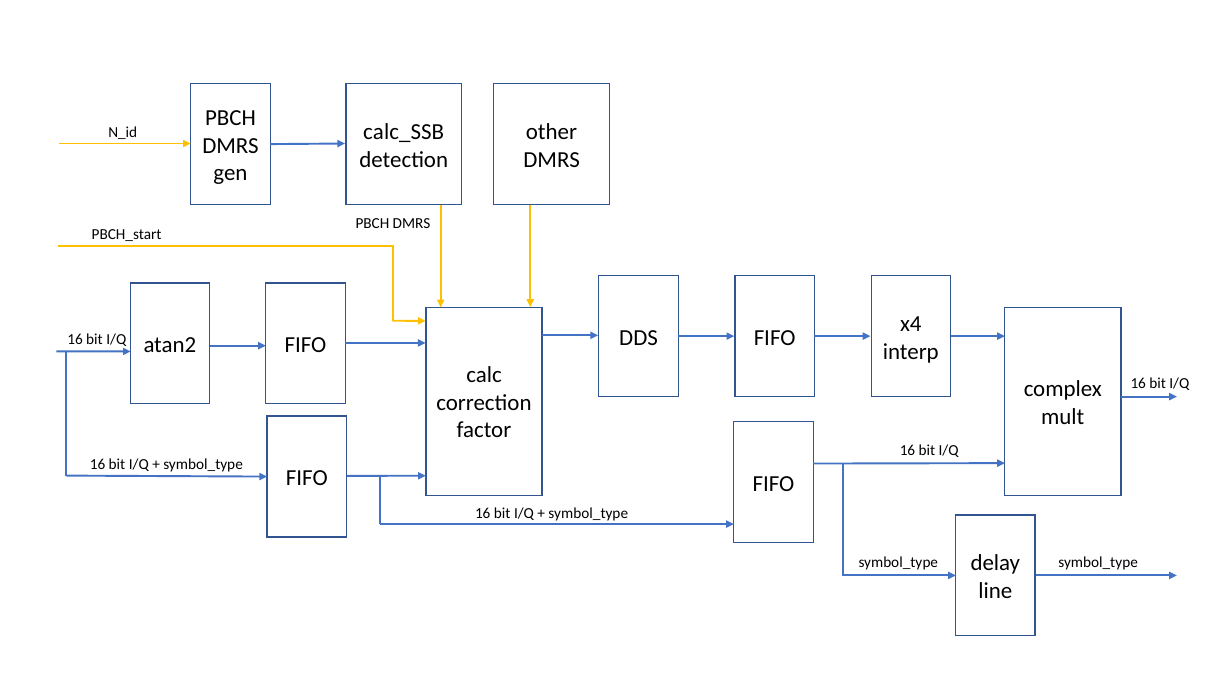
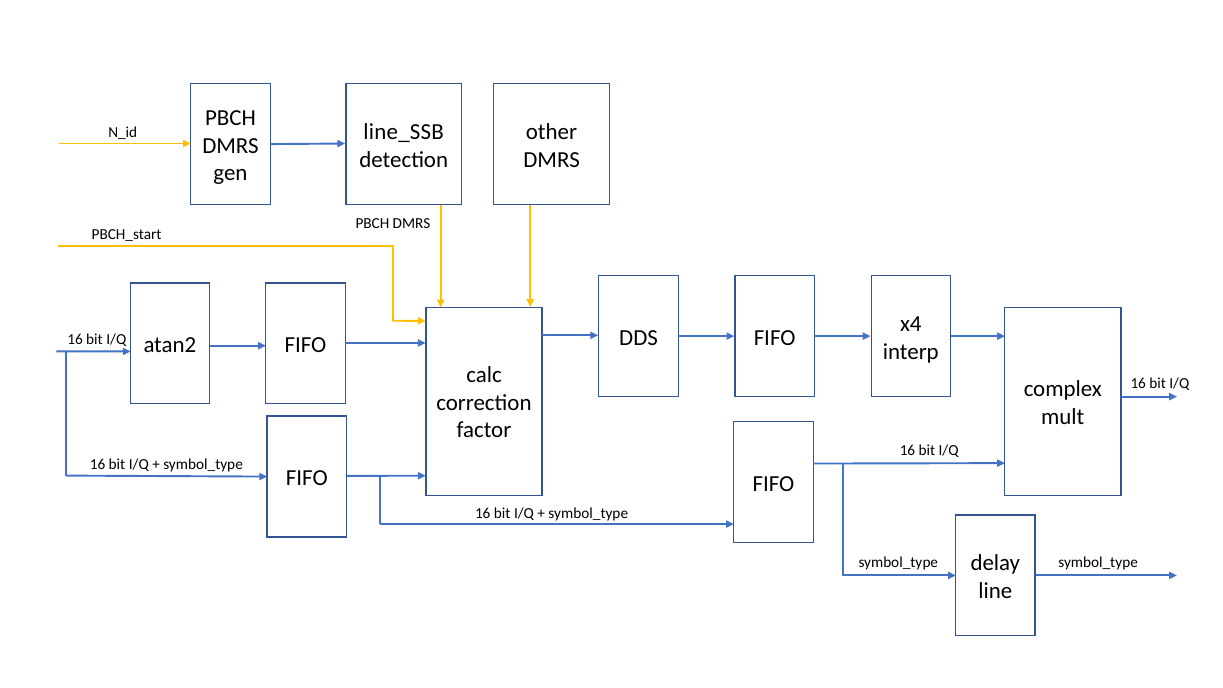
calc_SSB: calc_SSB -> line_SSB
